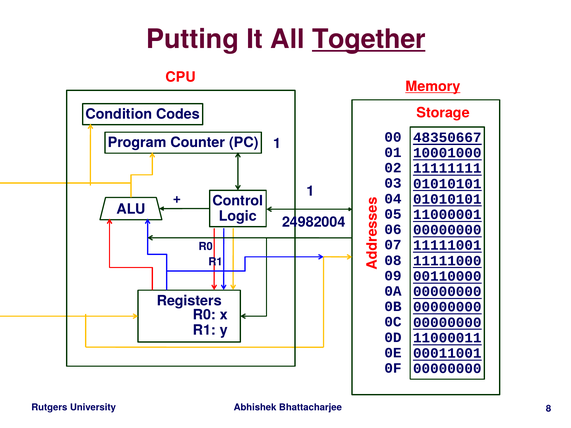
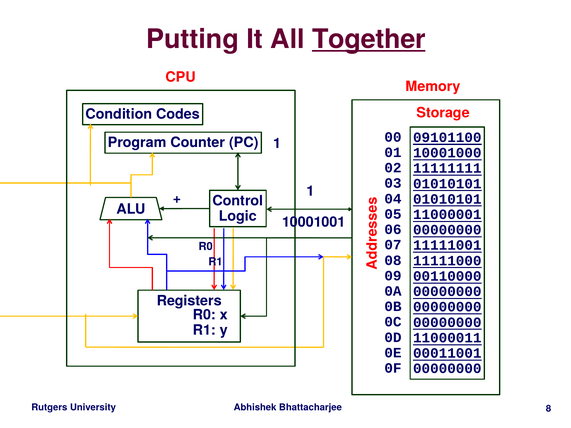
Memory underline: present -> none
48350667: 48350667 -> 09101100
24982004: 24982004 -> 10001001
